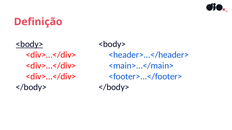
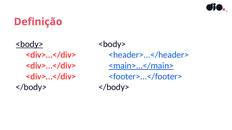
<main>...</main> underline: none -> present
